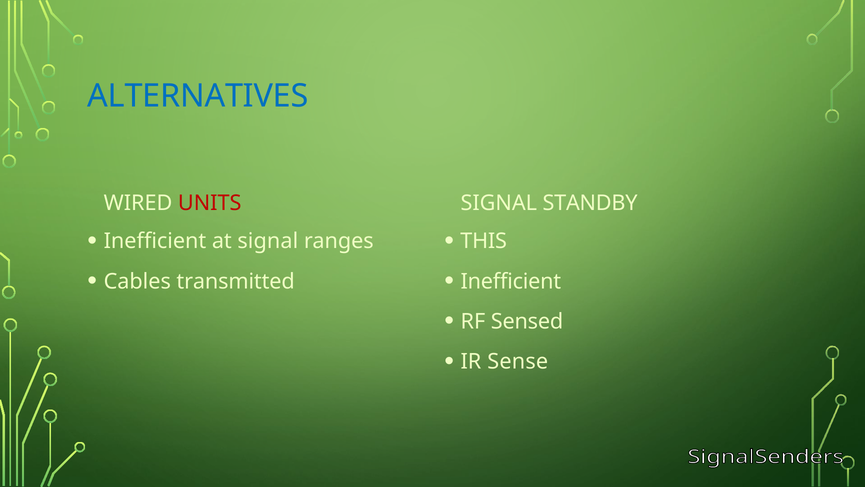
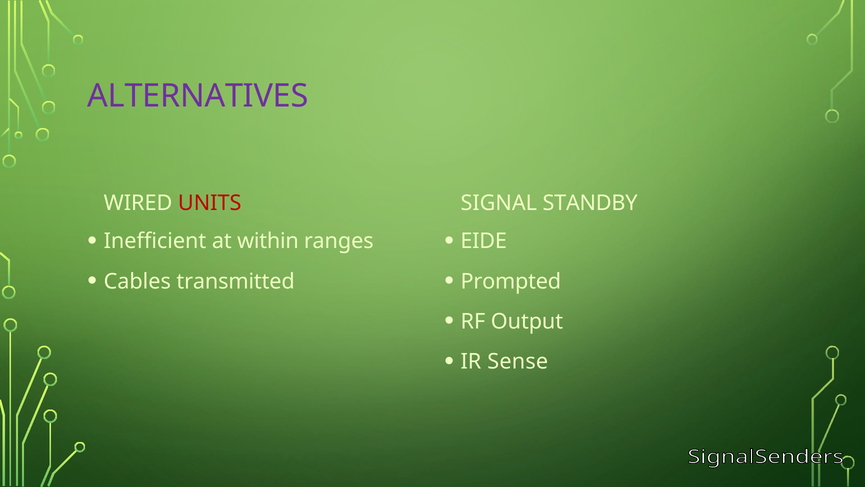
ALTERNATIVES colour: blue -> purple
at signal: signal -> within
THIS: THIS -> EIDE
Inefficient at (511, 281): Inefficient -> Prompted
Sensed: Sensed -> Output
